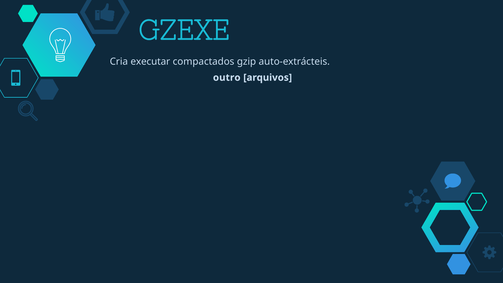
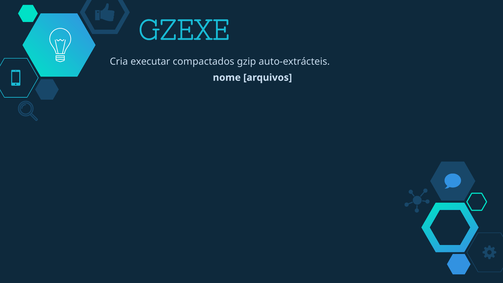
outro: outro -> nome
